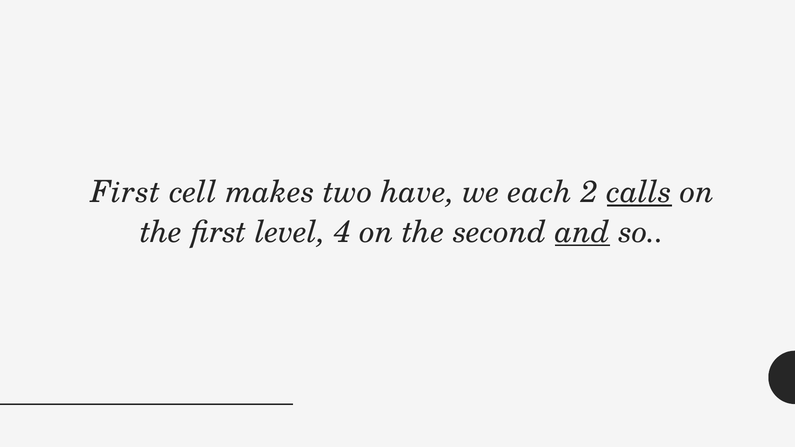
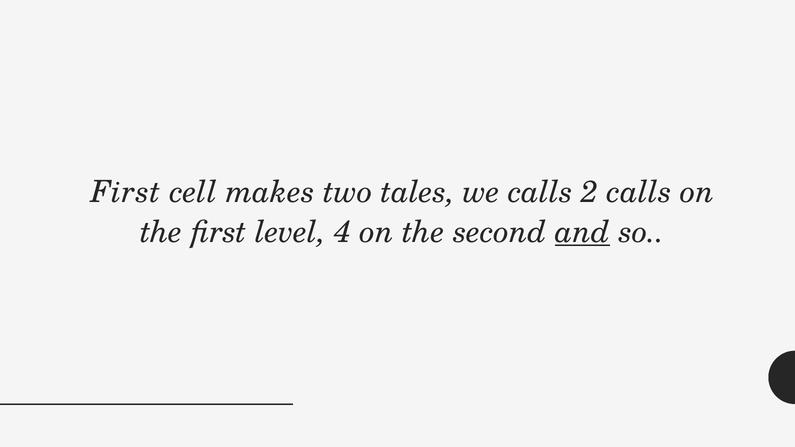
have: have -> tales
we each: each -> calls
calls at (639, 192) underline: present -> none
